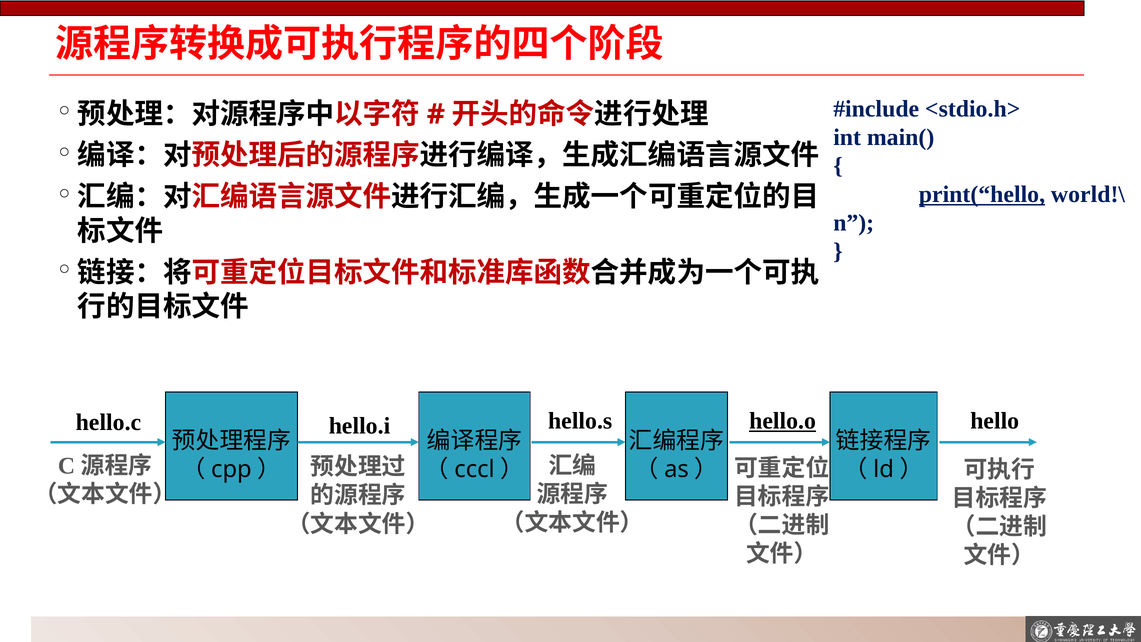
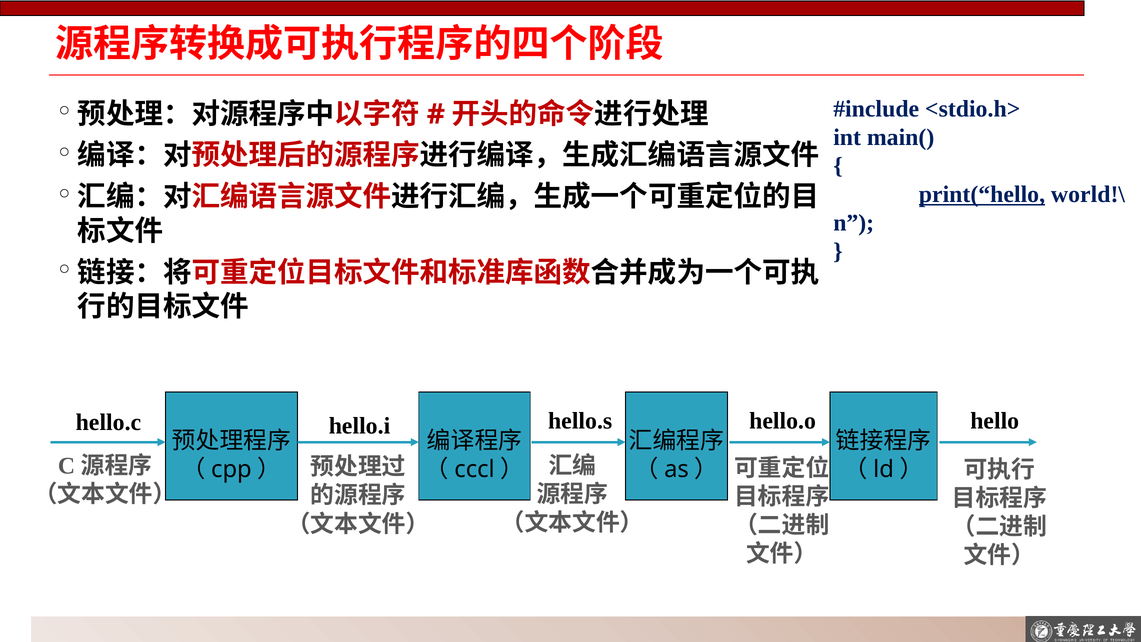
hello.o underline: present -> none
